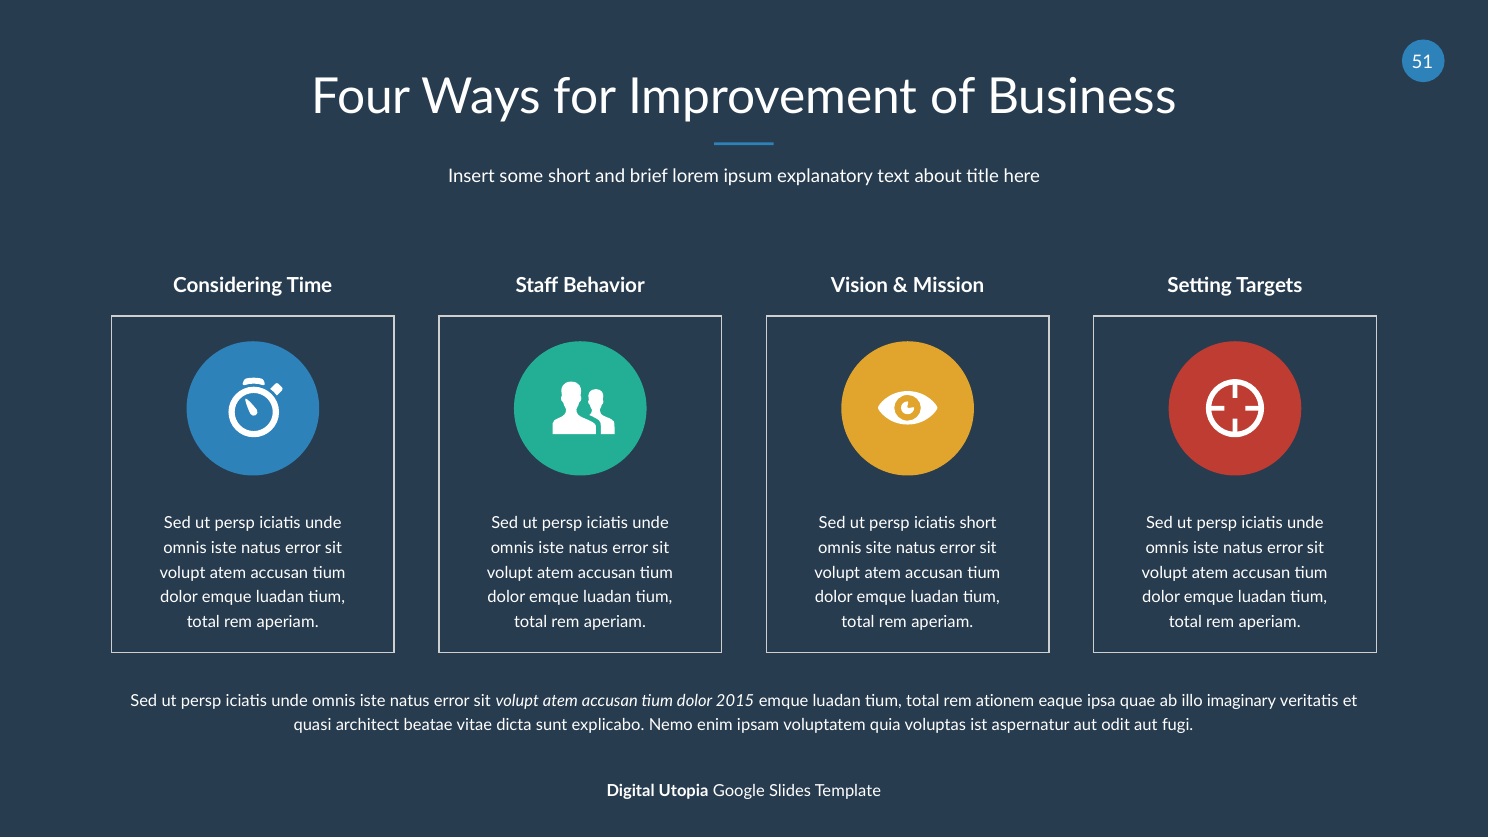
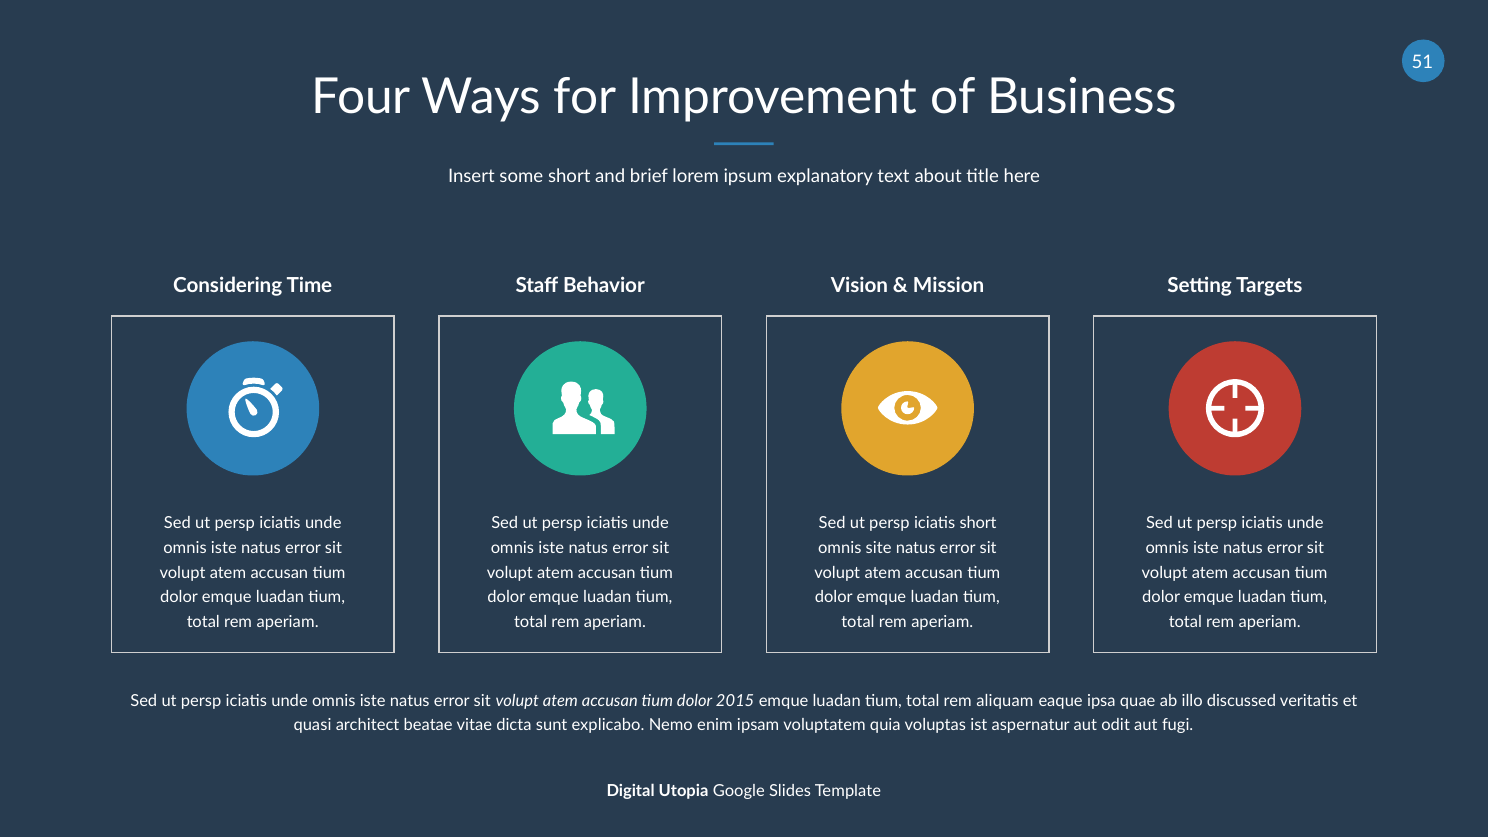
ationem: ationem -> aliquam
imaginary: imaginary -> discussed
